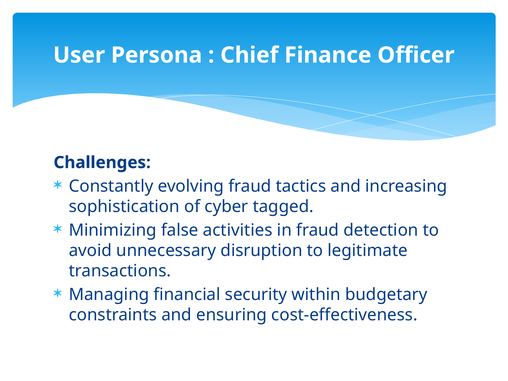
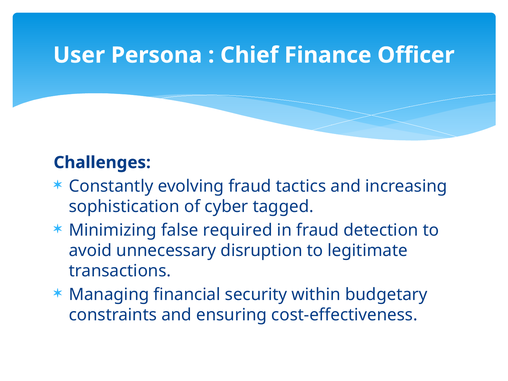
activities: activities -> required
